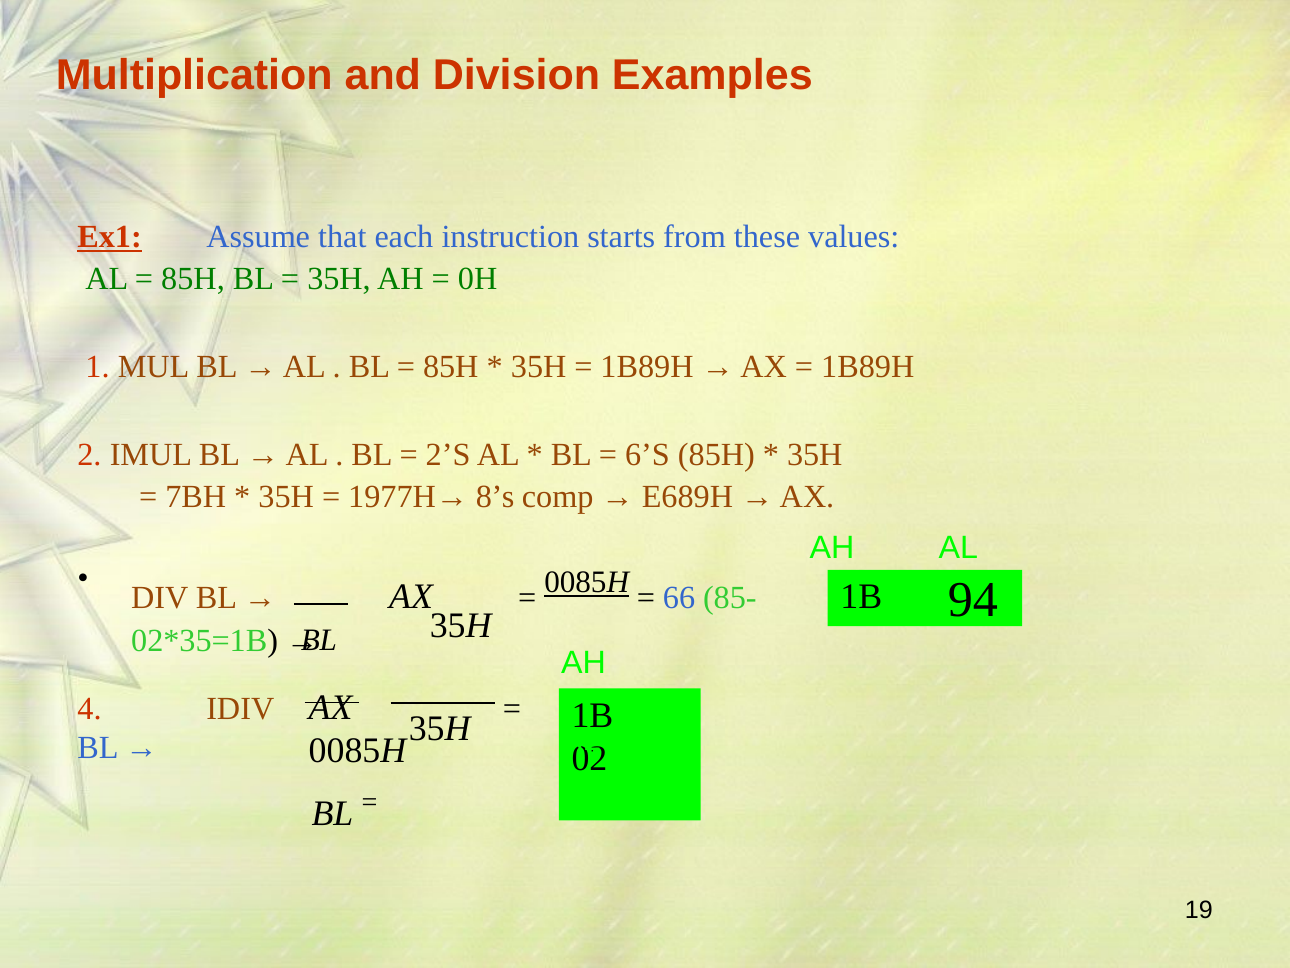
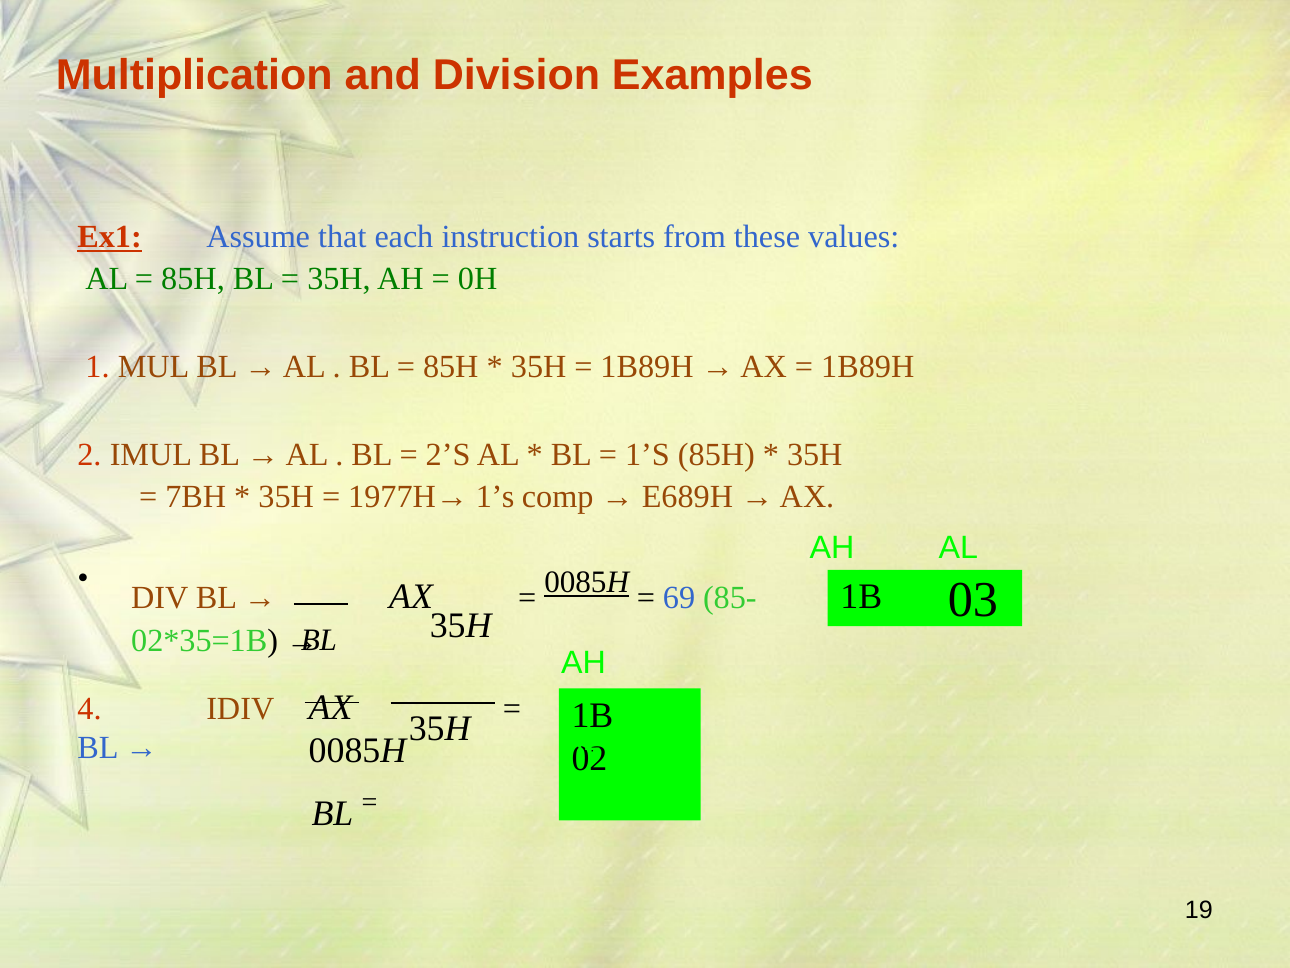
6’S at (648, 454): 6’S -> 1’S
1977H→ 8’s: 8’s -> 1’s
94: 94 -> 03
66: 66 -> 69
